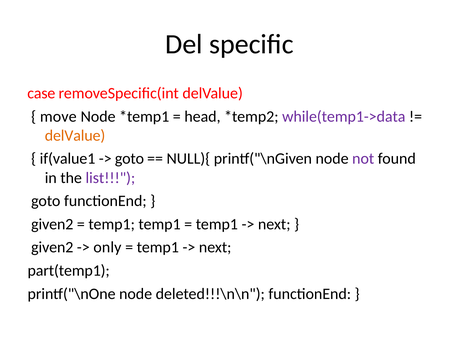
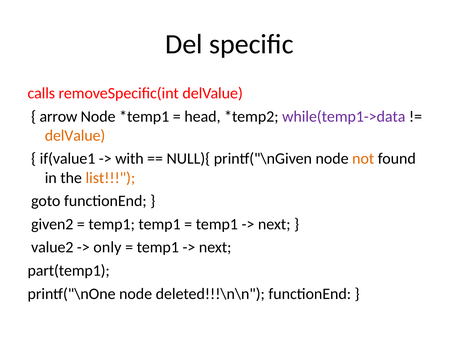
case: case -> calls
move: move -> arrow
goto at (129, 159): goto -> with
not colour: purple -> orange
list colour: purple -> orange
given2 at (52, 248): given2 -> value2
